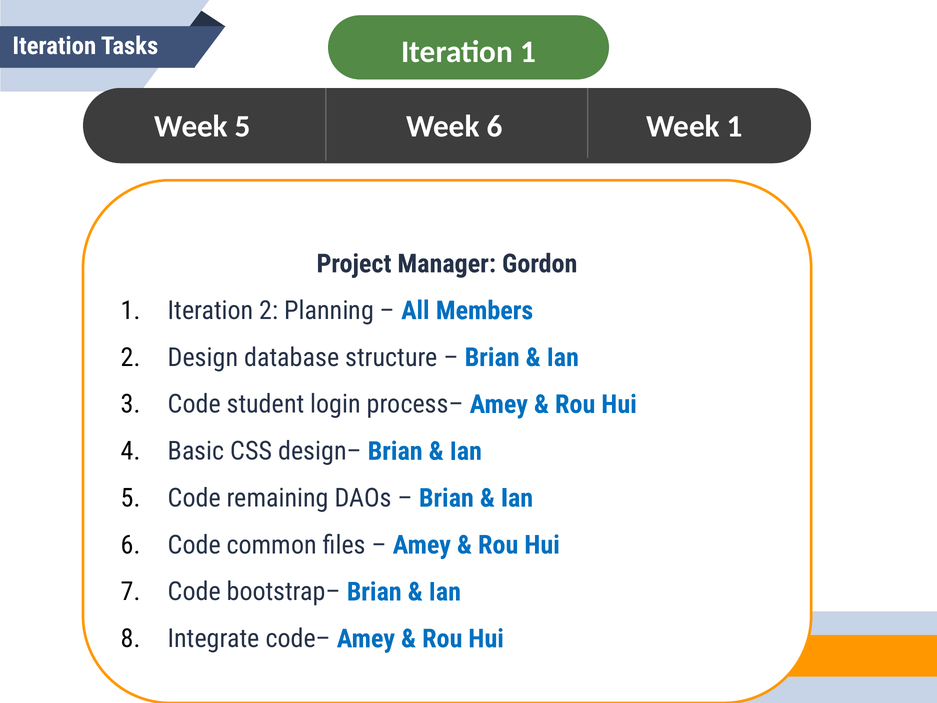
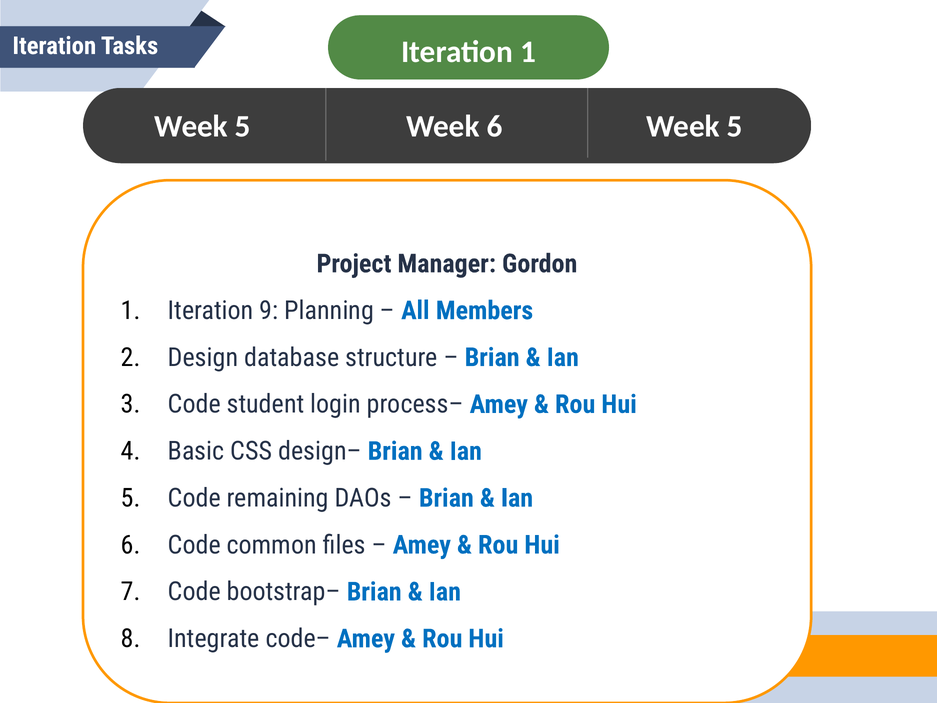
1 at (735, 126): 1 -> 5
Iteration 2: 2 -> 9
